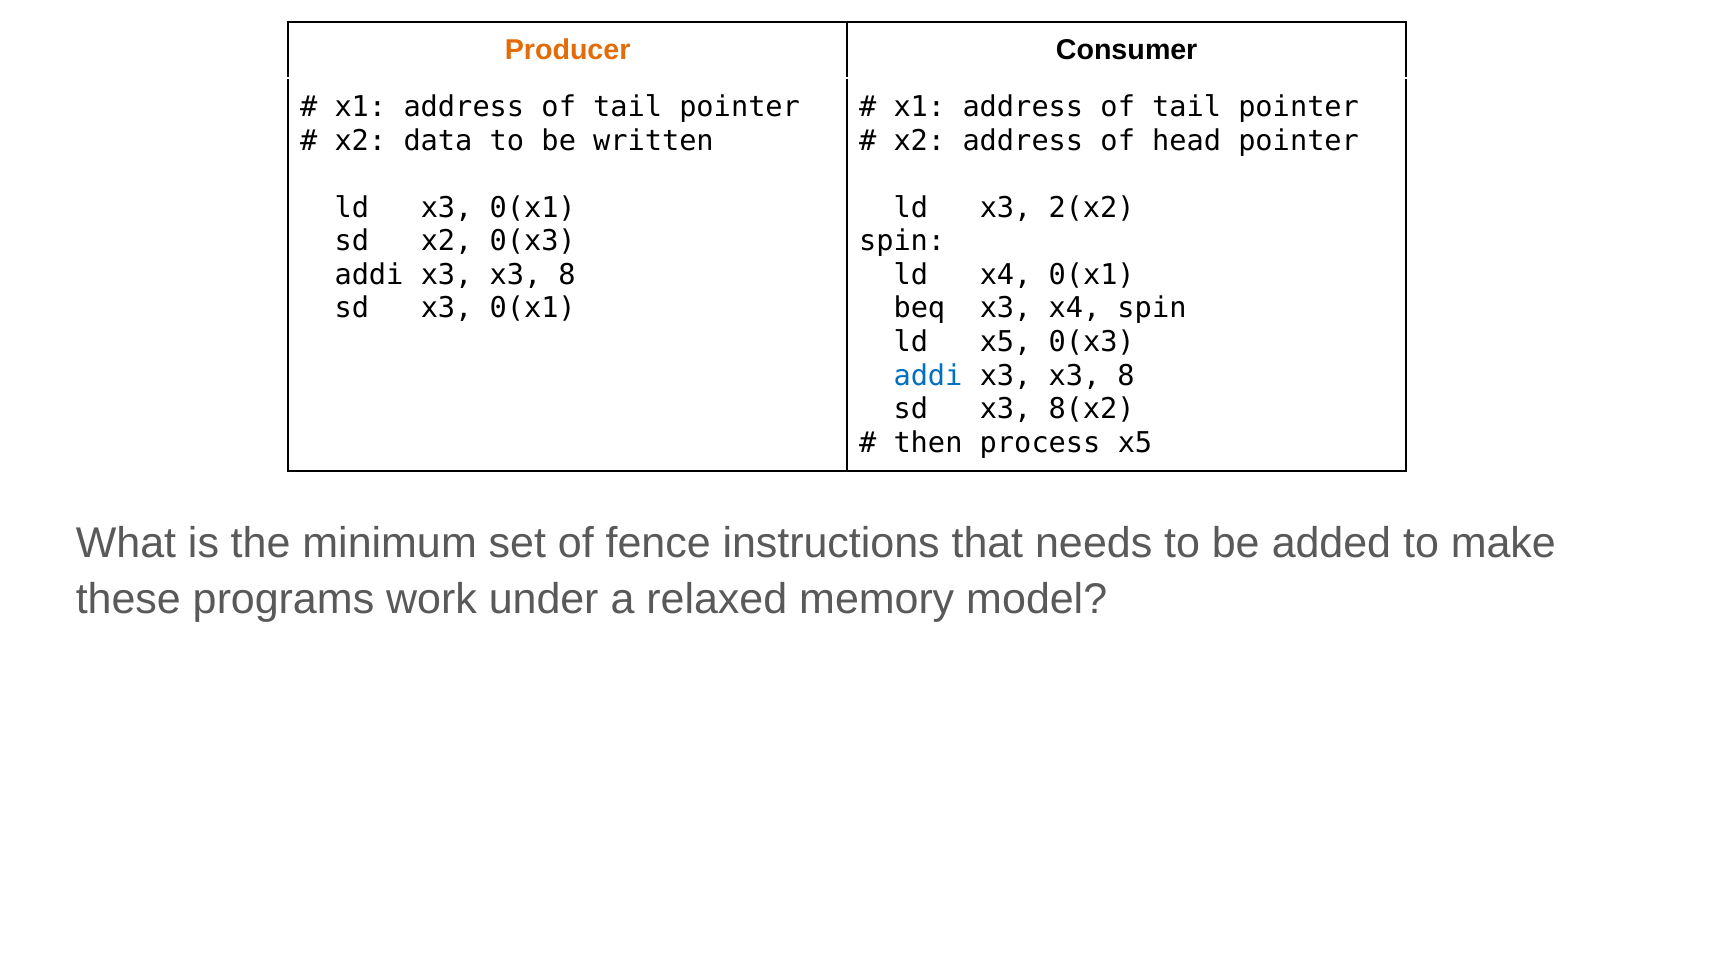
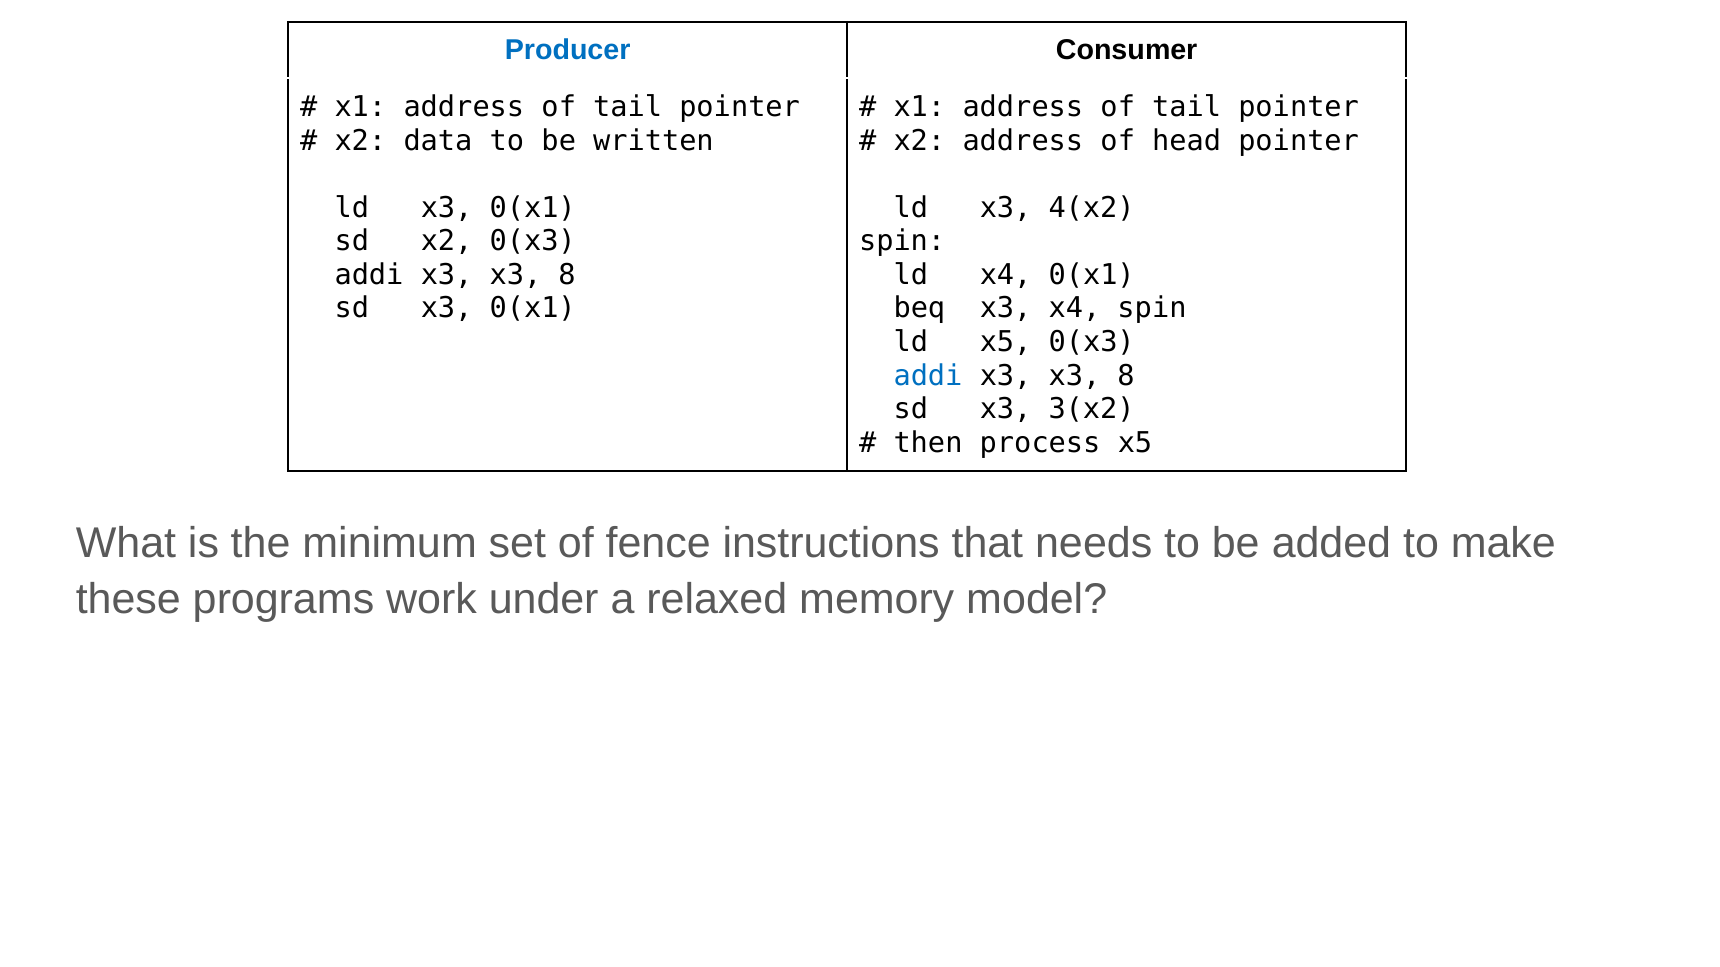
Producer colour: orange -> blue
2(x2: 2(x2 -> 4(x2
8(x2: 8(x2 -> 3(x2
